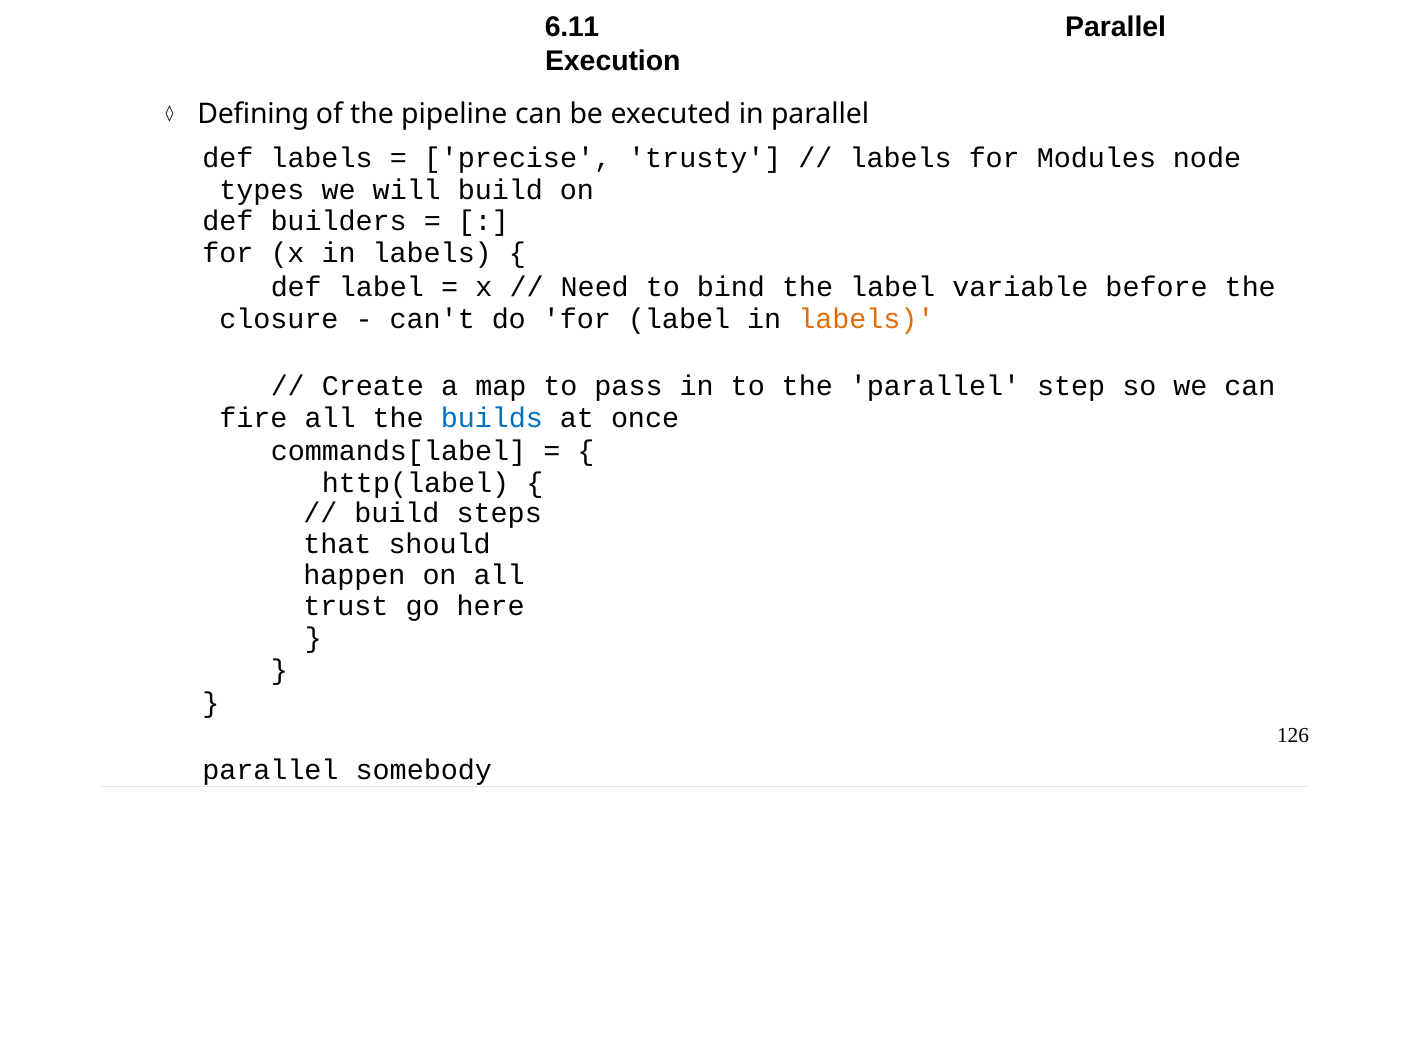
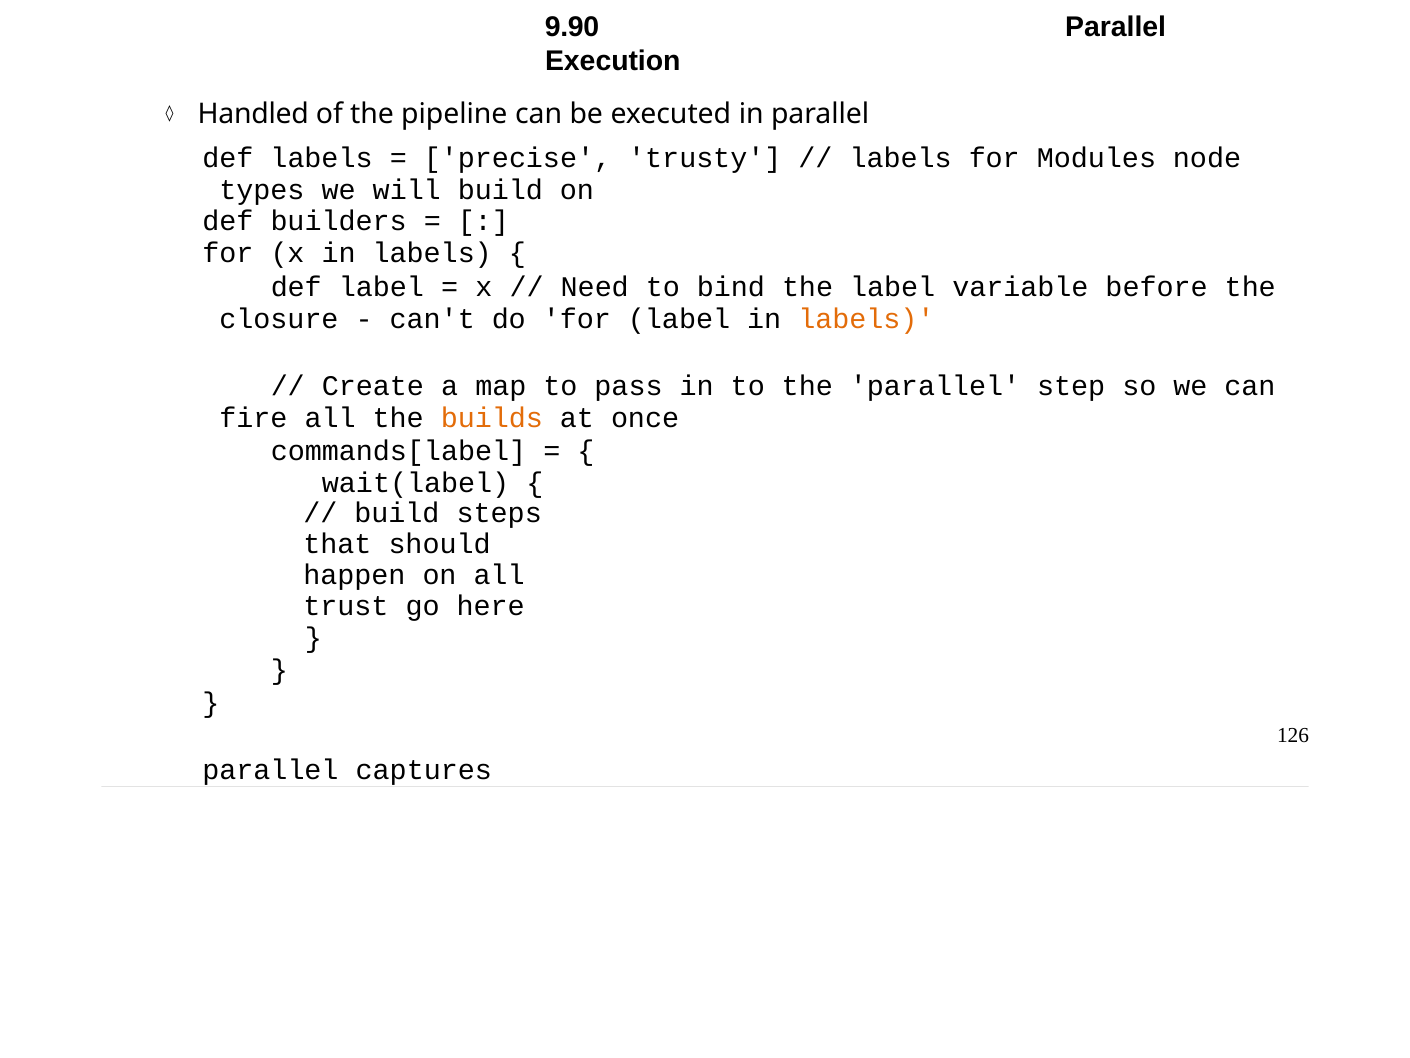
6.11: 6.11 -> 9.90
Defining: Defining -> Handled
builds colour: blue -> orange
http(label: http(label -> wait(label
somebody: somebody -> captures
